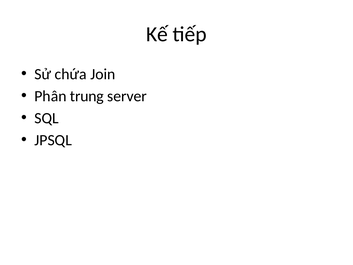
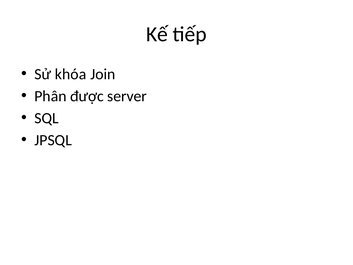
chứa: chứa -> khóa
trung: trung -> được
